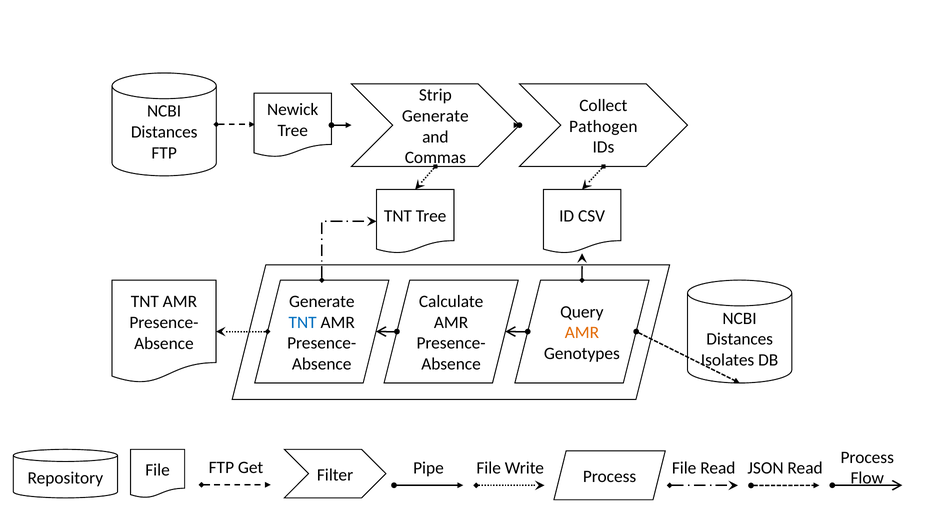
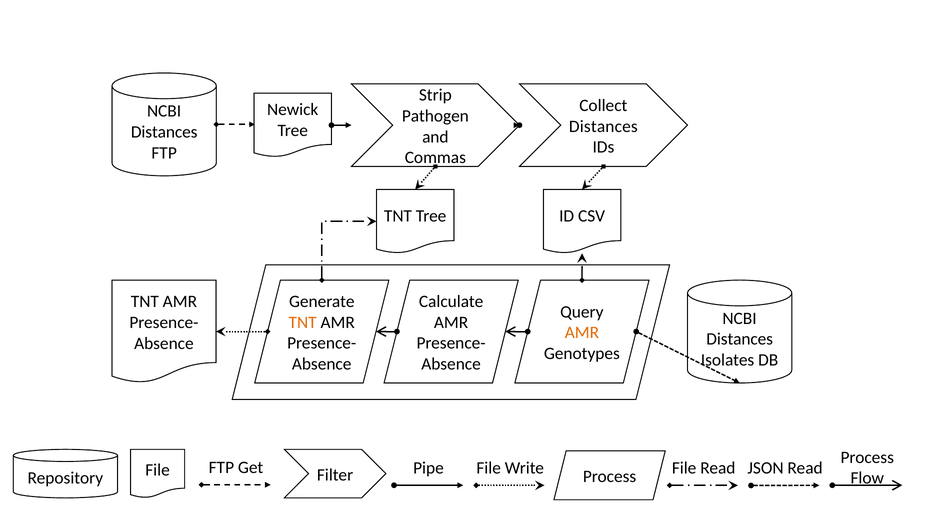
Generate at (435, 116): Generate -> Pathogen
Pathogen at (603, 126): Pathogen -> Distances
TNT at (303, 322) colour: blue -> orange
